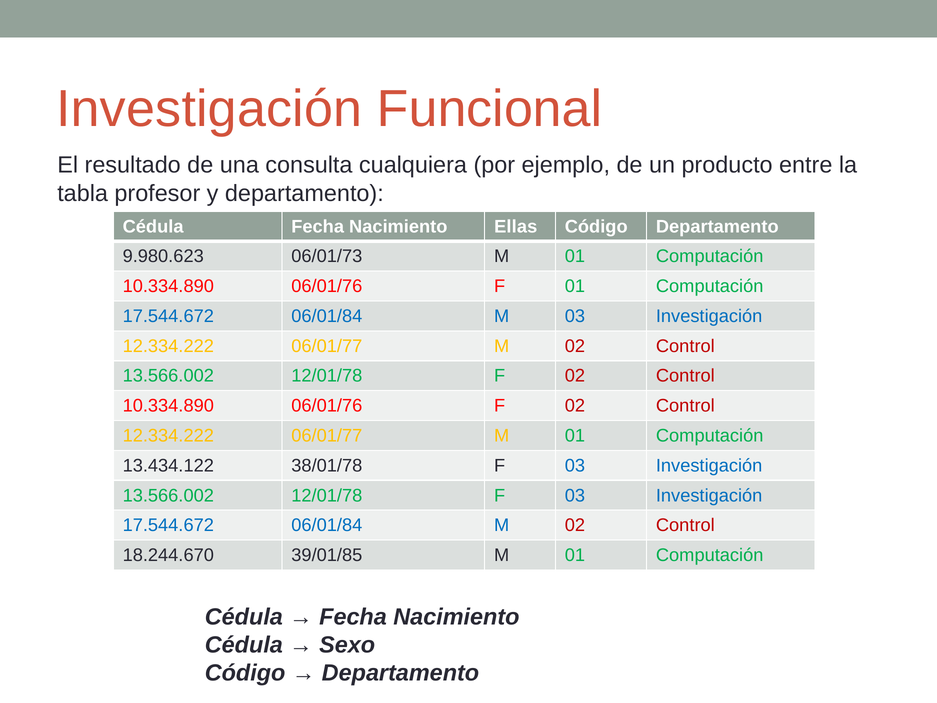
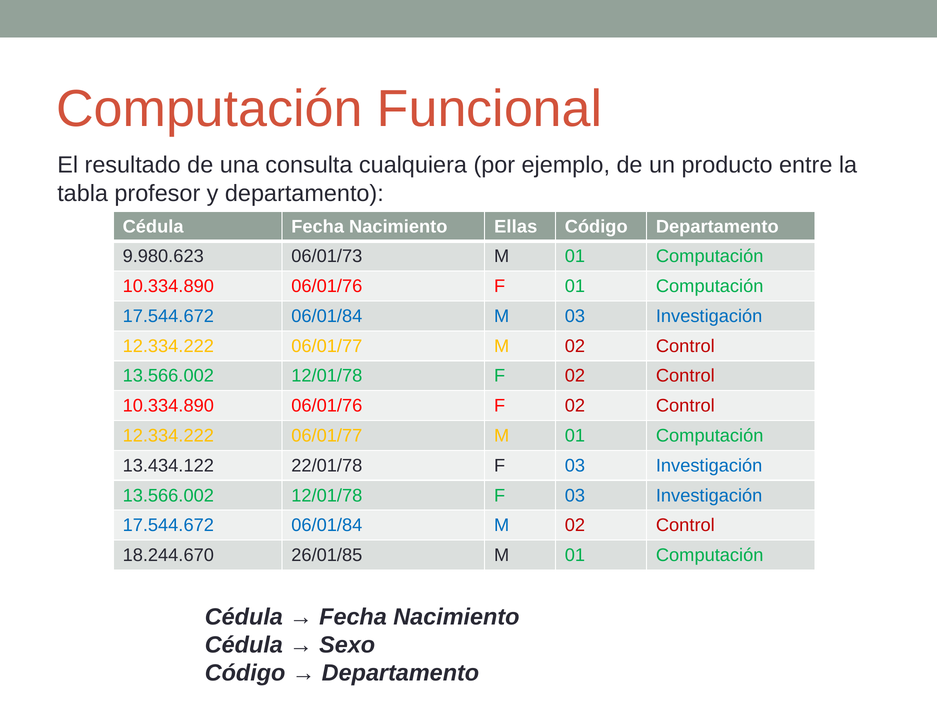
Investigación at (209, 109): Investigación -> Computación
38/01/78: 38/01/78 -> 22/01/78
39/01/85: 39/01/85 -> 26/01/85
